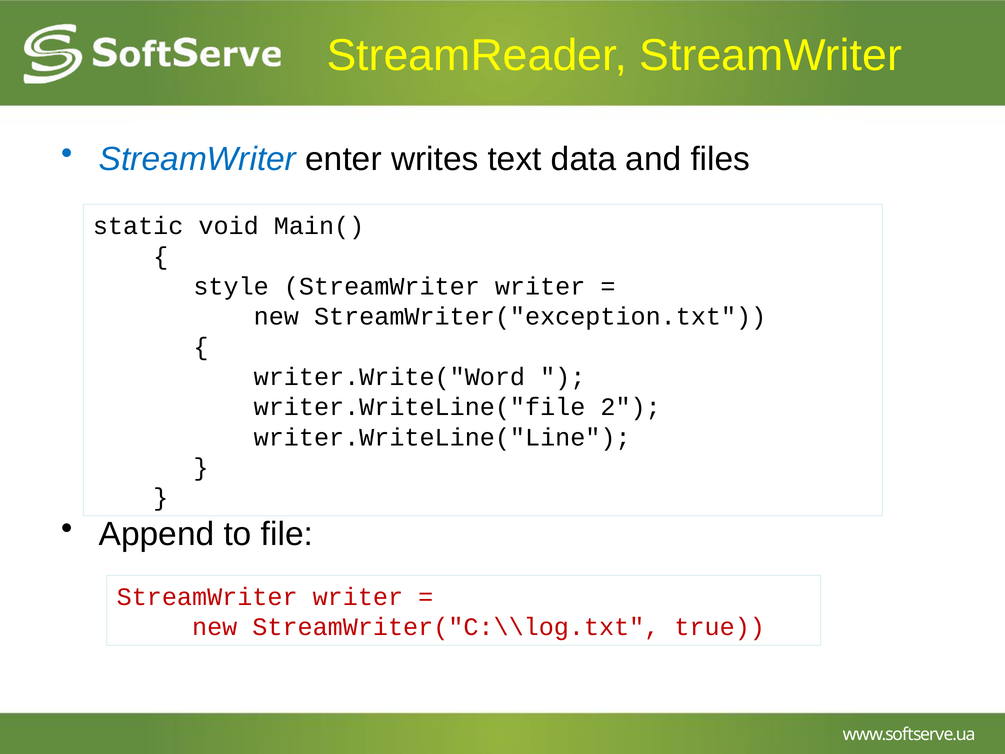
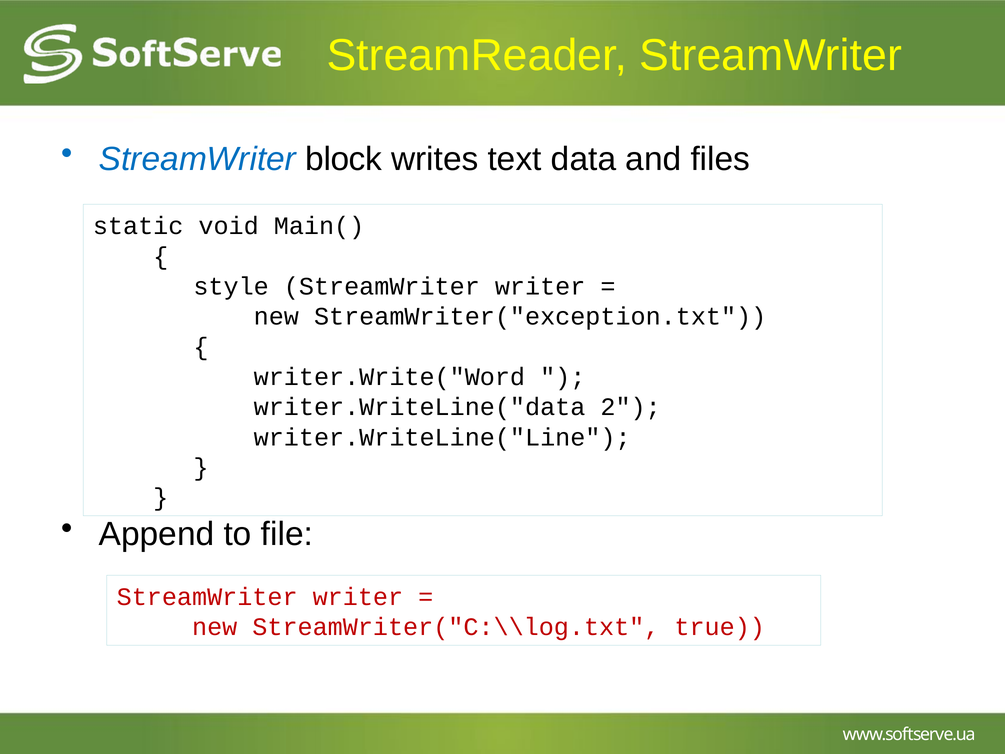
enter: enter -> block
writer.WriteLine("file: writer.WriteLine("file -> writer.WriteLine("data
